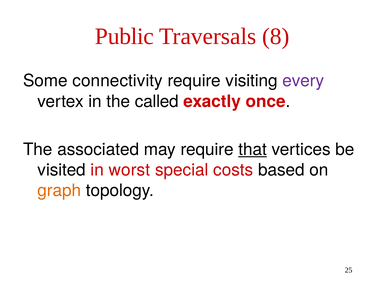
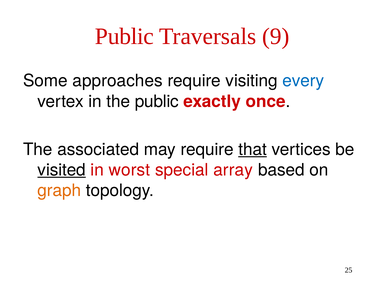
8: 8 -> 9
connectivity: connectivity -> approaches
every colour: purple -> blue
the called: called -> public
visited underline: none -> present
costs: costs -> array
